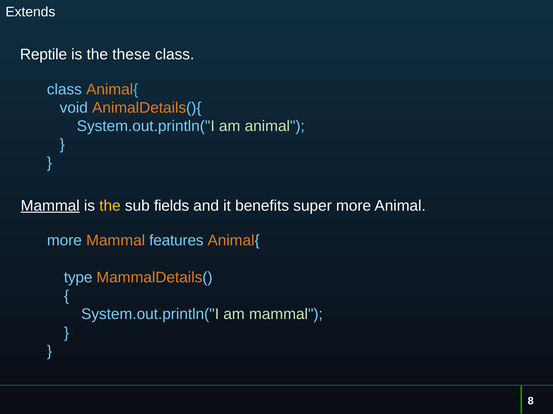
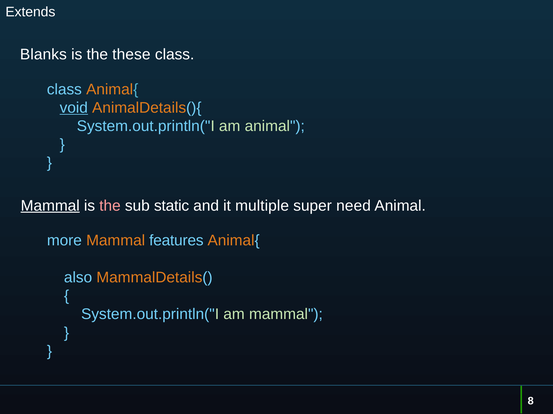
Reptile: Reptile -> Blanks
void underline: none -> present
the at (110, 206) colour: yellow -> pink
fields: fields -> static
benefits: benefits -> multiple
super more: more -> need
type: type -> also
